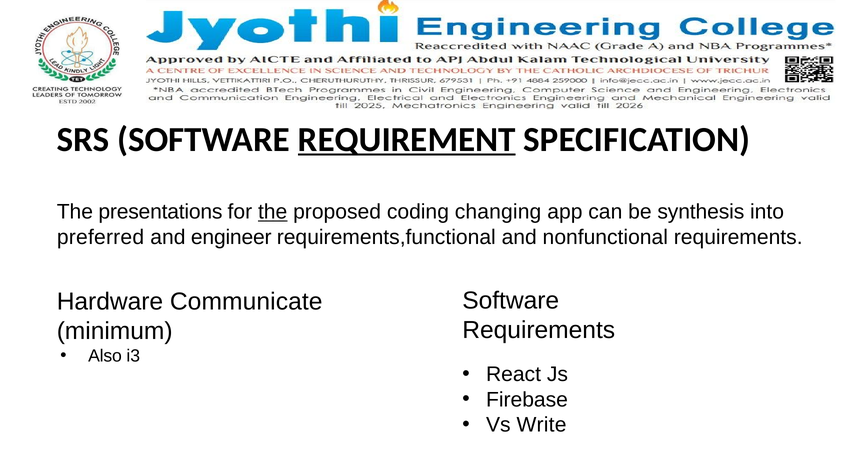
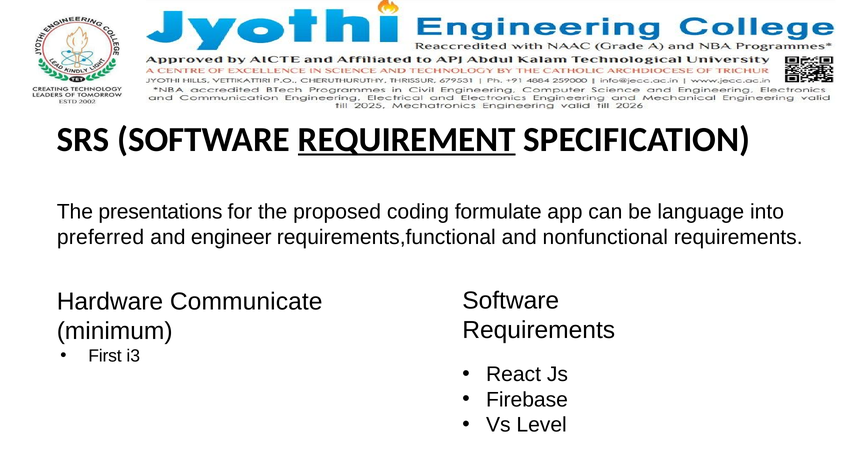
the at (273, 212) underline: present -> none
changing: changing -> formulate
synthesis: synthesis -> language
Also: Also -> First
Write: Write -> Level
